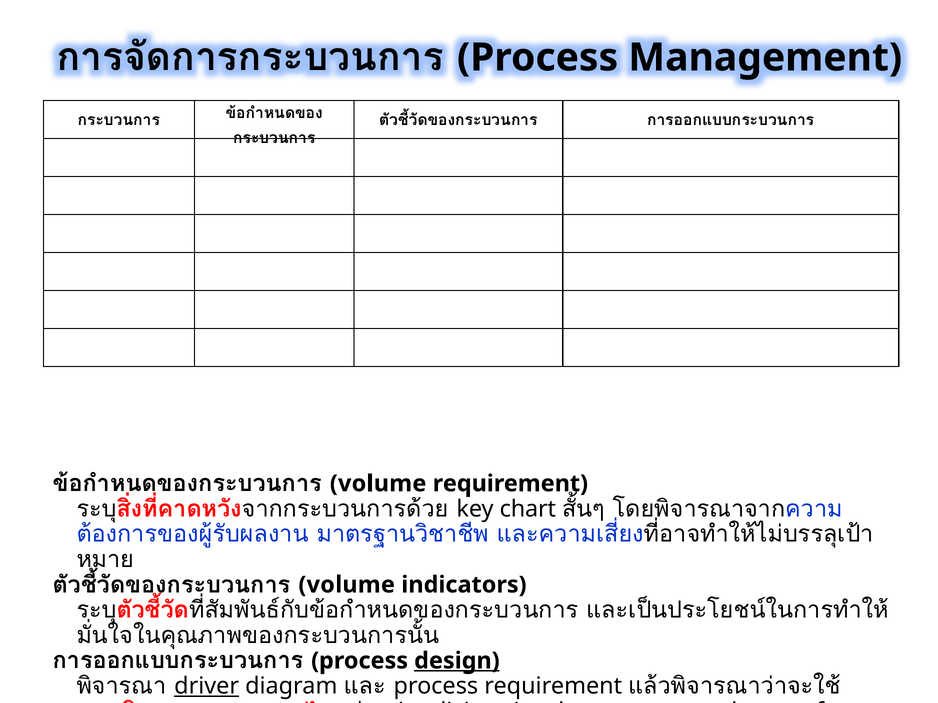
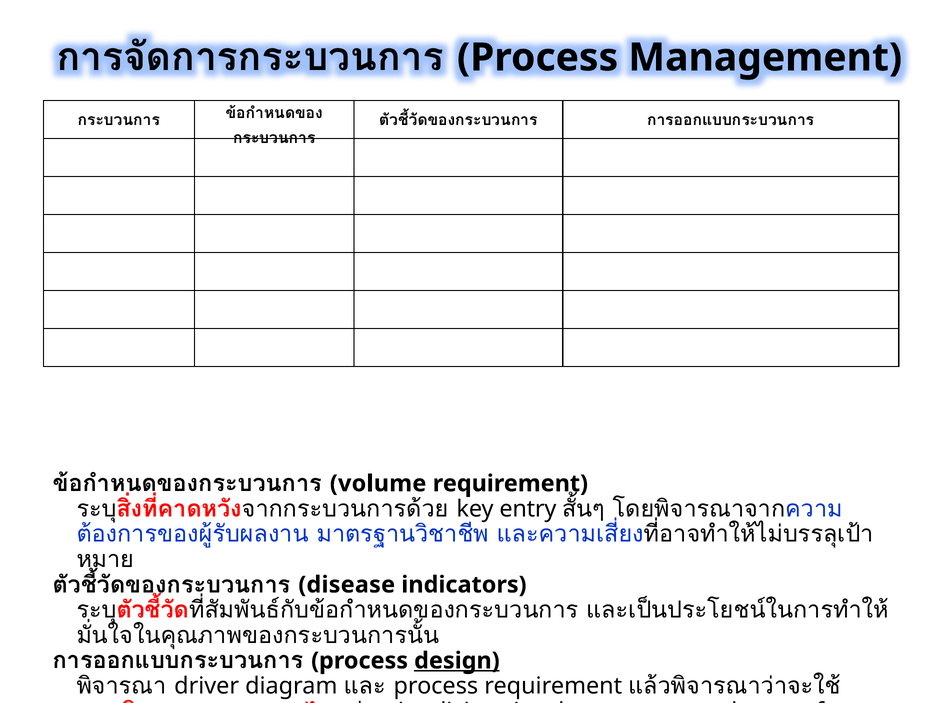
chart: chart -> entry
volume at (347, 585): volume -> disease
driver underline: present -> none
